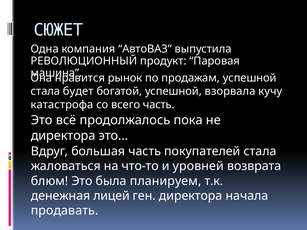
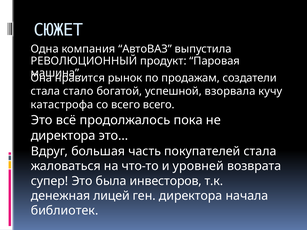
продажам успешной: успешной -> создатели
будет: будет -> стало
всего часть: часть -> всего
блюм: блюм -> супер
планируем: планируем -> инвесторов
продавать: продавать -> библиотек
